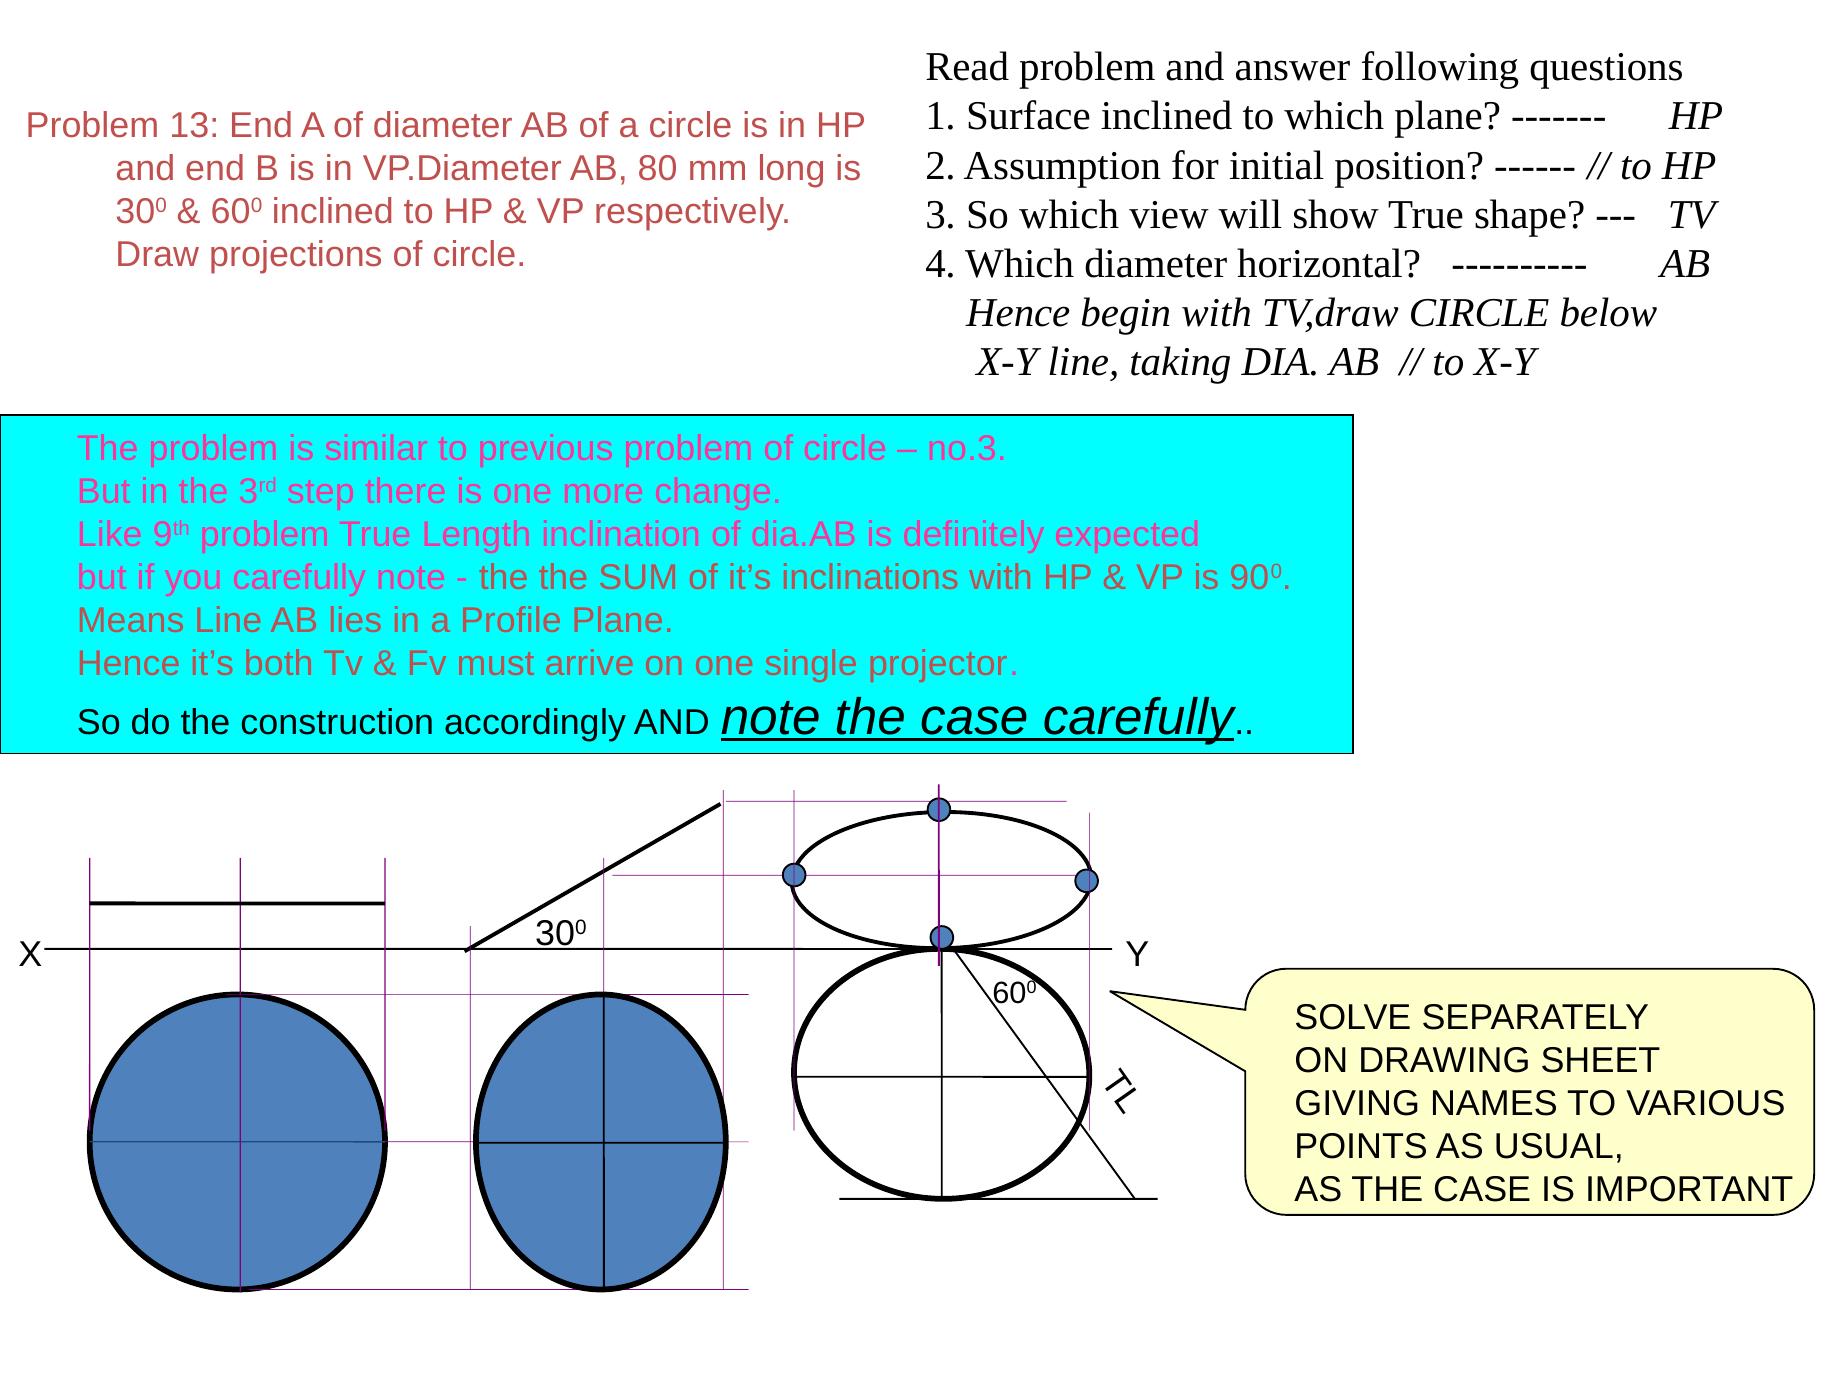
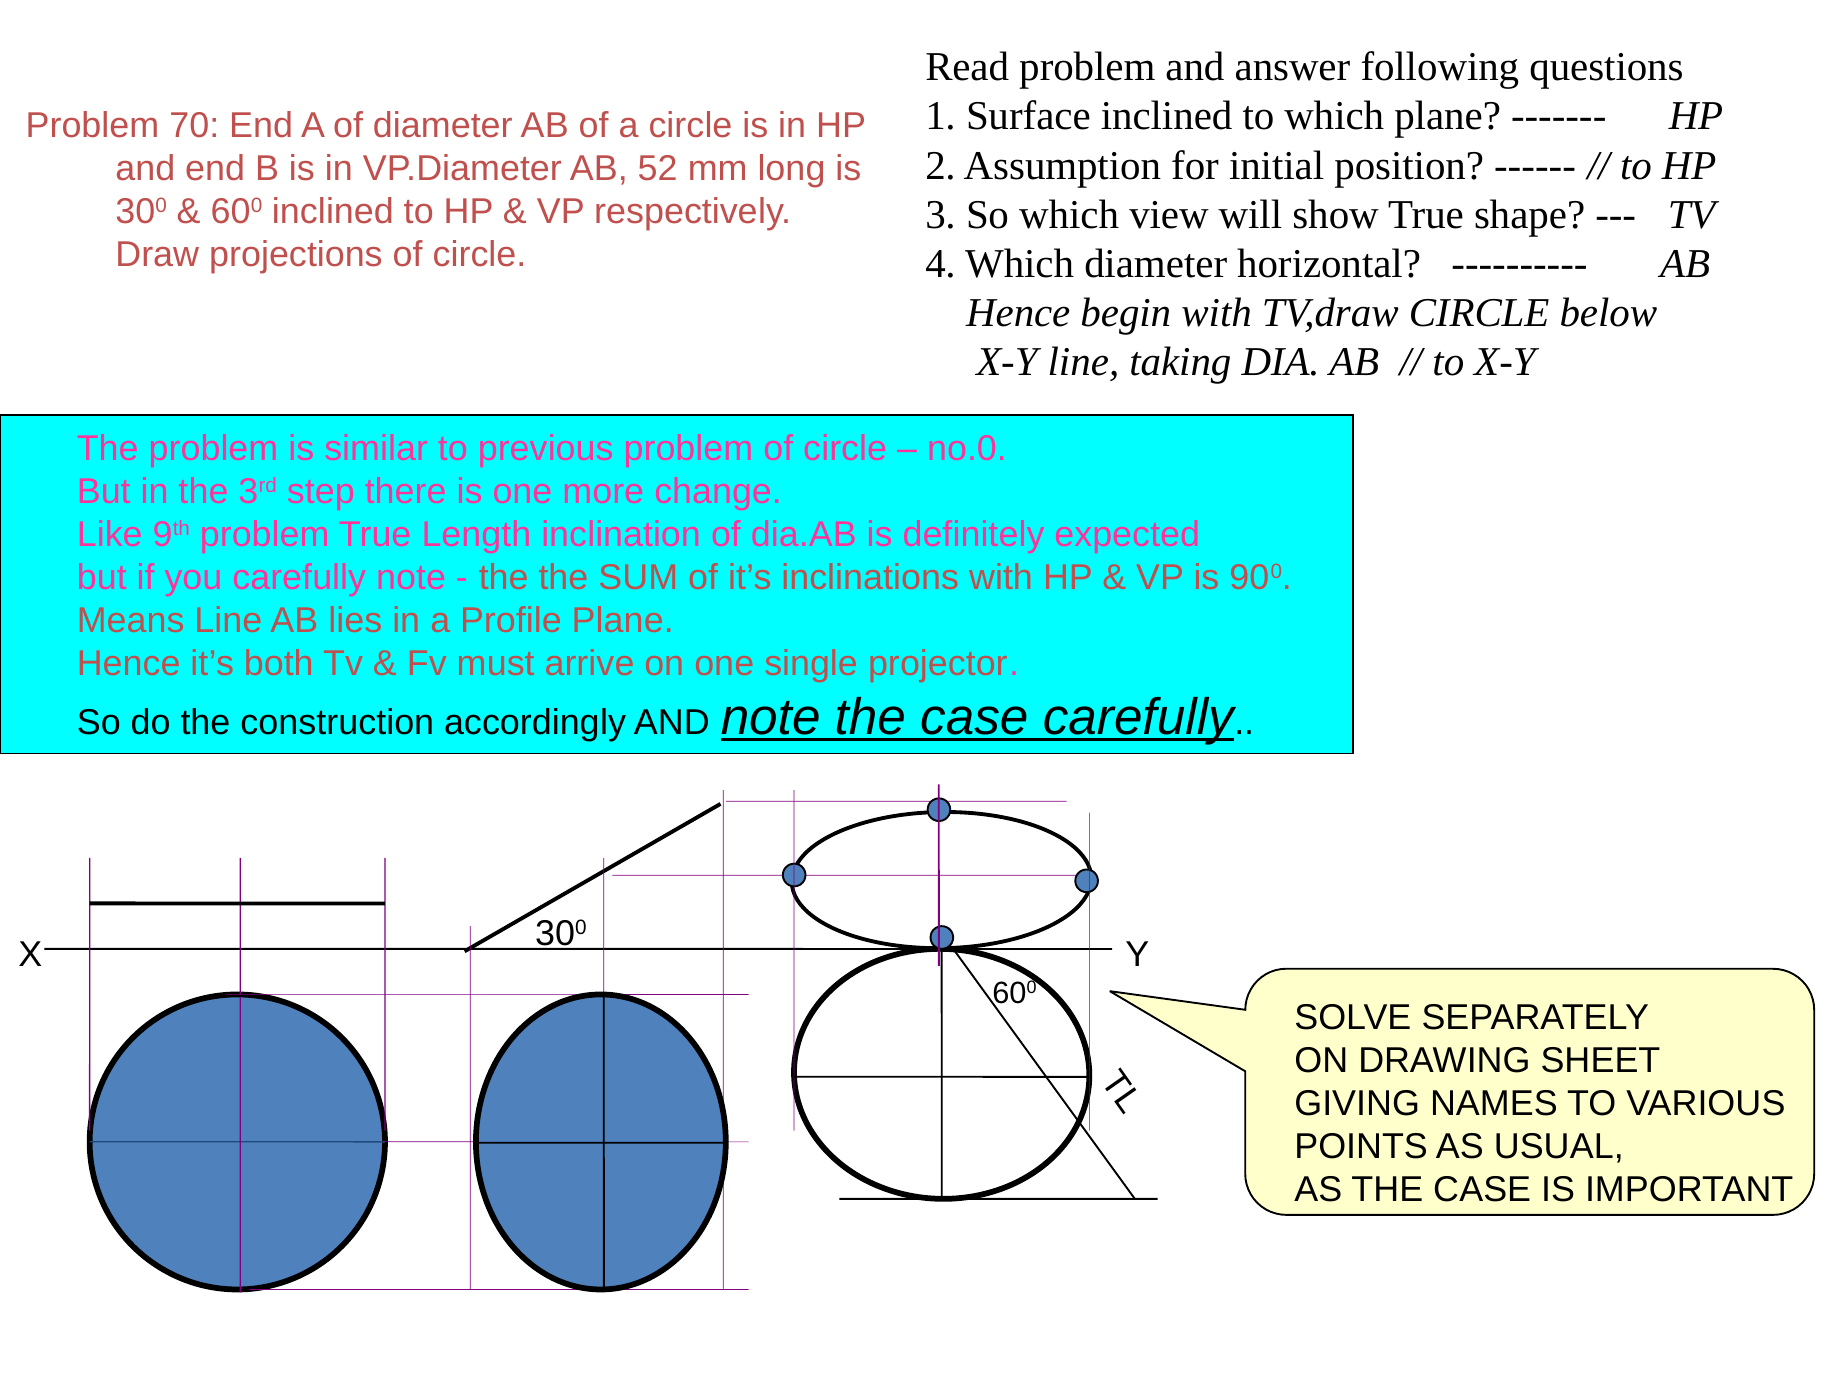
13: 13 -> 70
80: 80 -> 52
no.3: no.3 -> no.0
